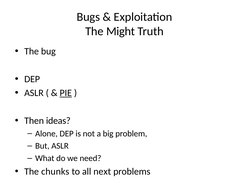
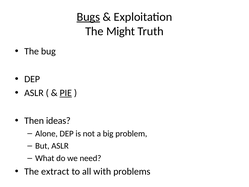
Bugs underline: none -> present
chunks: chunks -> extract
next: next -> with
